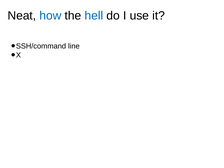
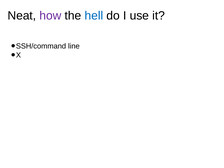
how colour: blue -> purple
